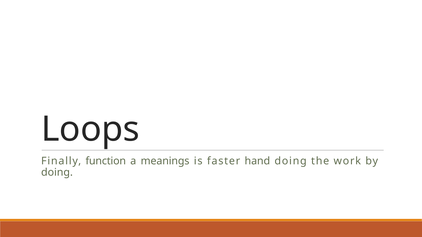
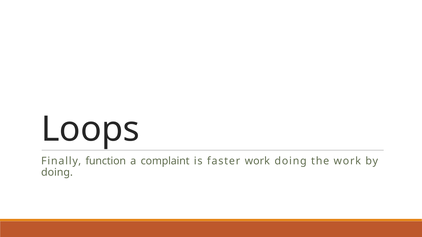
meanings: meanings -> complaint
faster hand: hand -> work
